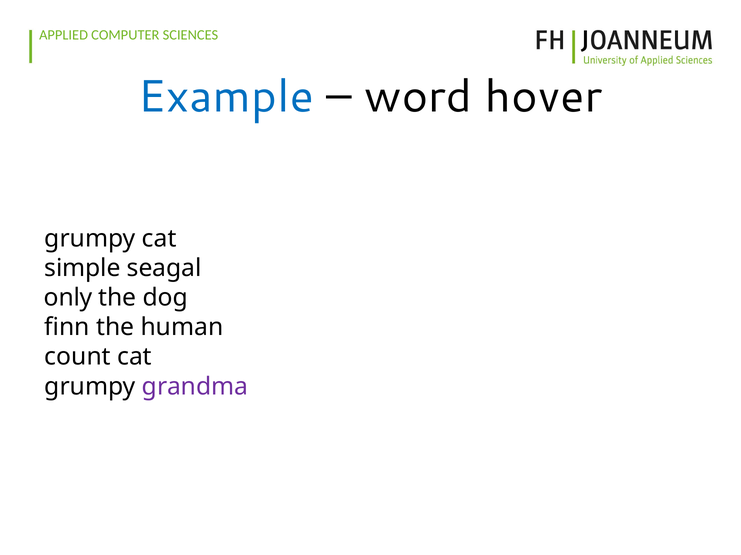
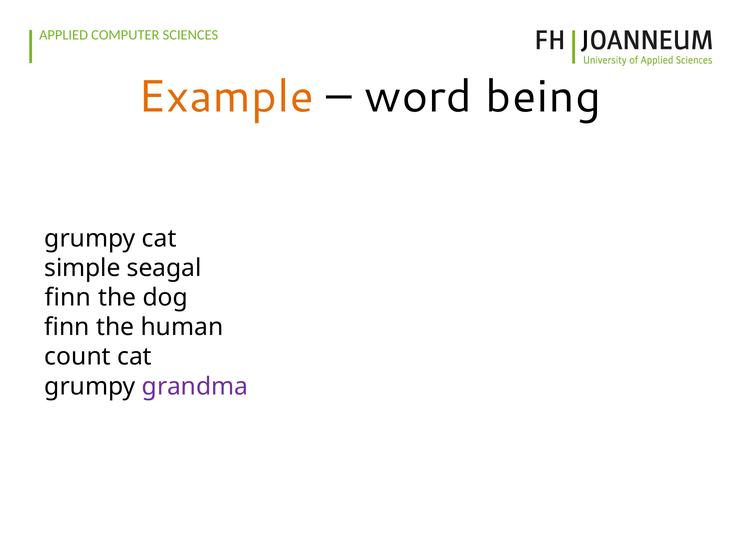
Example colour: blue -> orange
hover: hover -> being
only at (68, 298): only -> finn
